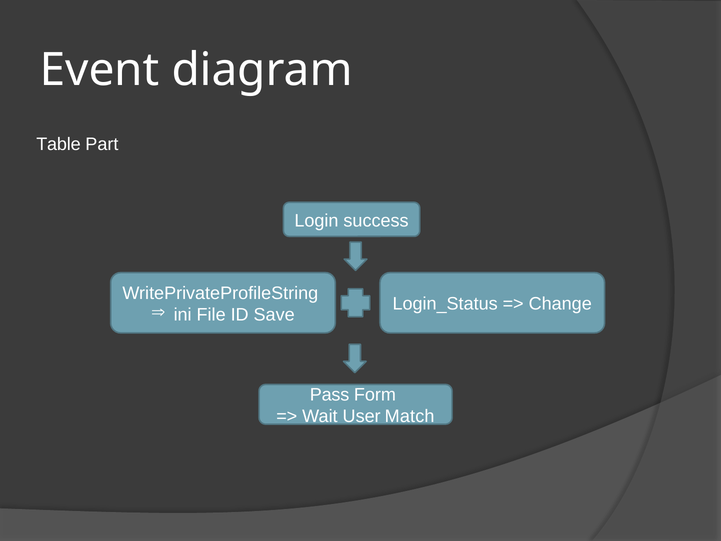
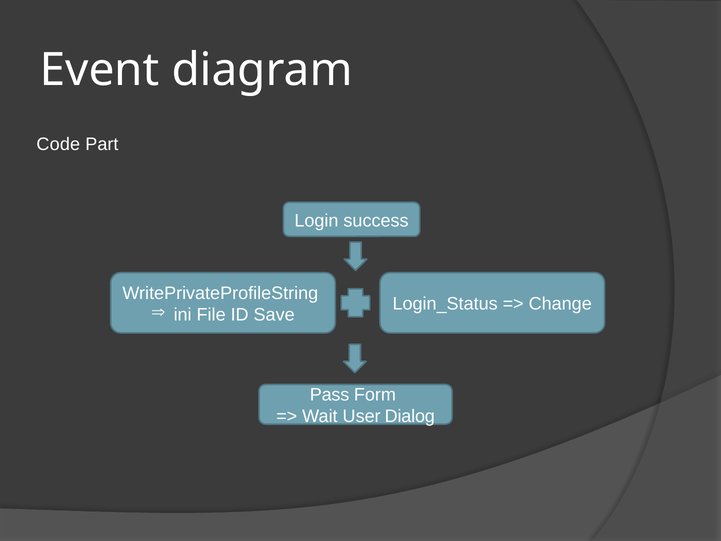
Table: Table -> Code
Match: Match -> Dialog
